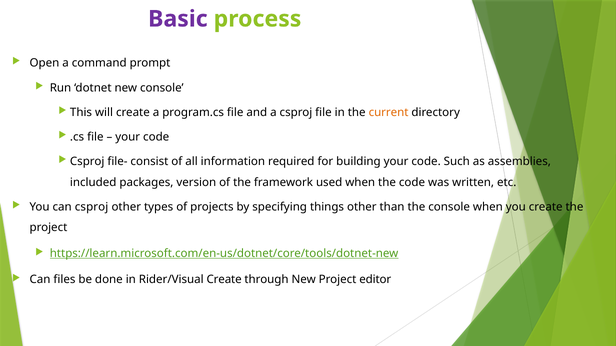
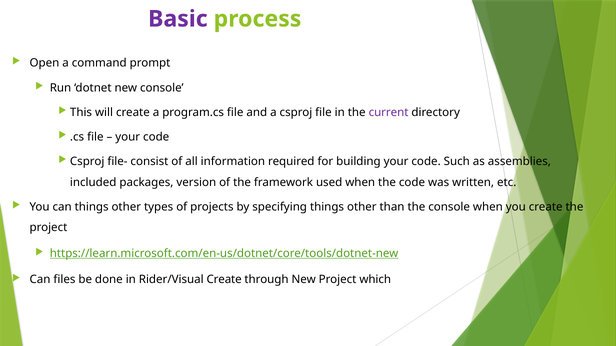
current colour: orange -> purple
can csproj: csproj -> things
editor: editor -> which
